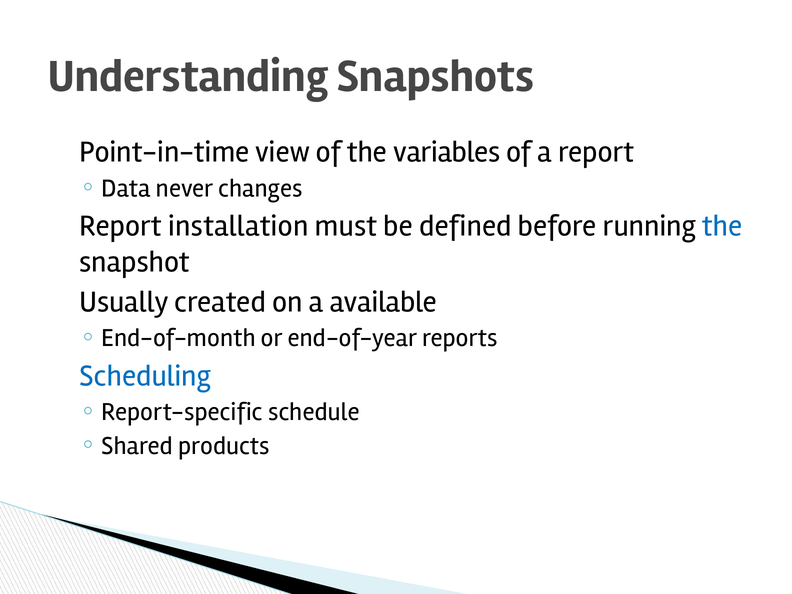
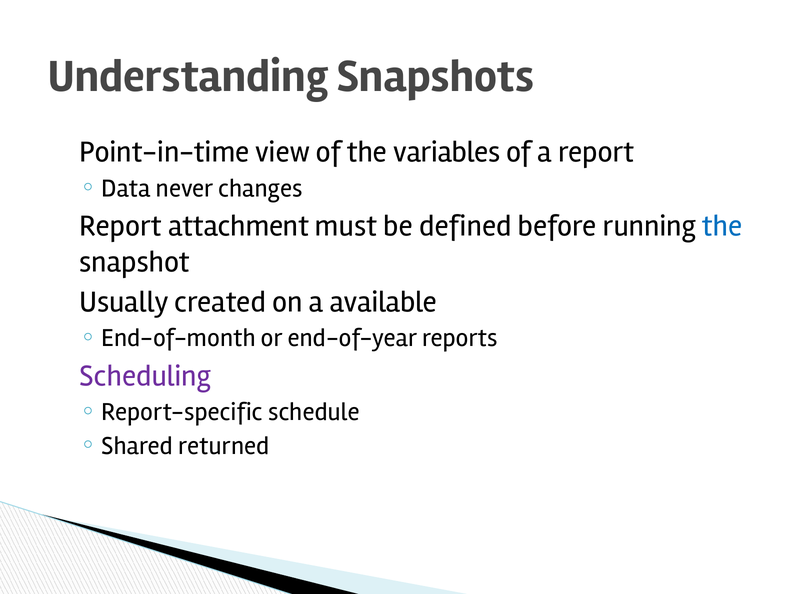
installation: installation -> attachment
Scheduling colour: blue -> purple
products: products -> returned
